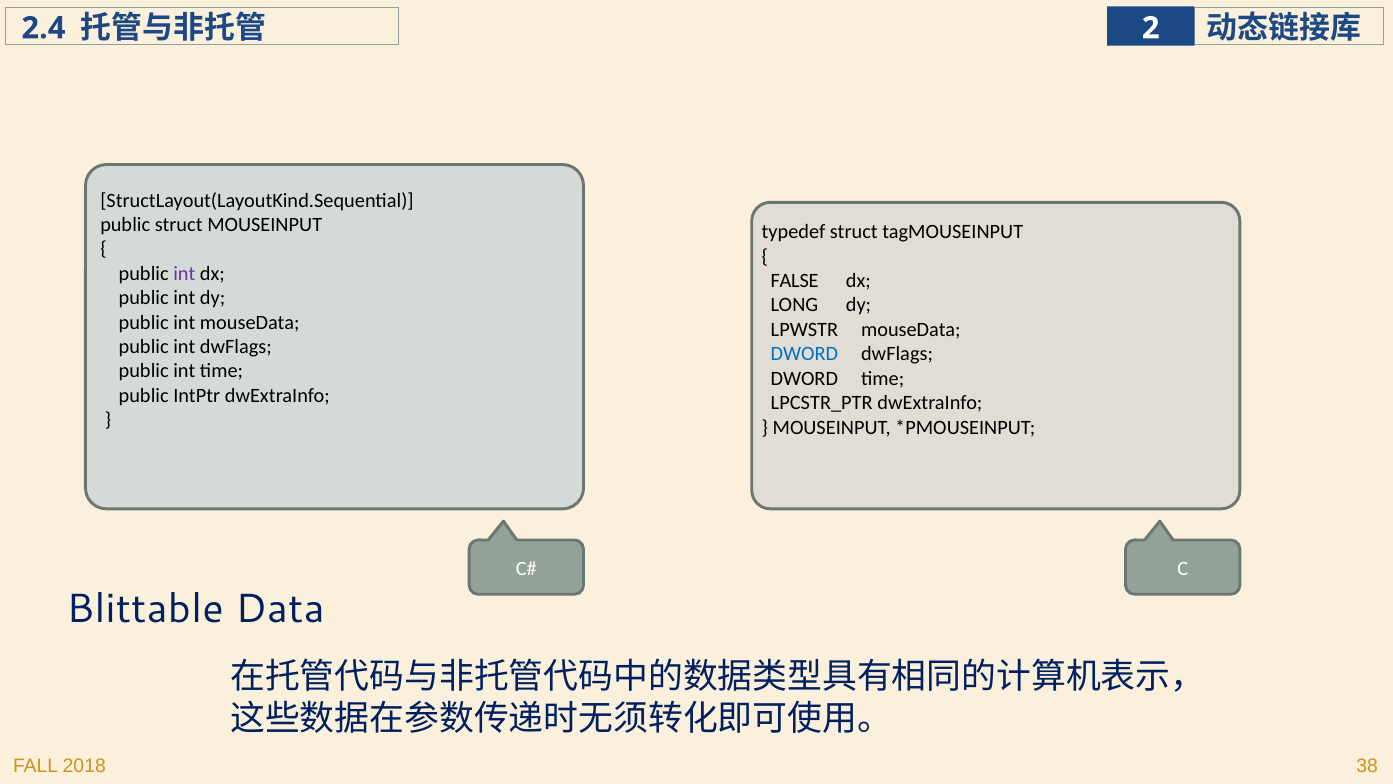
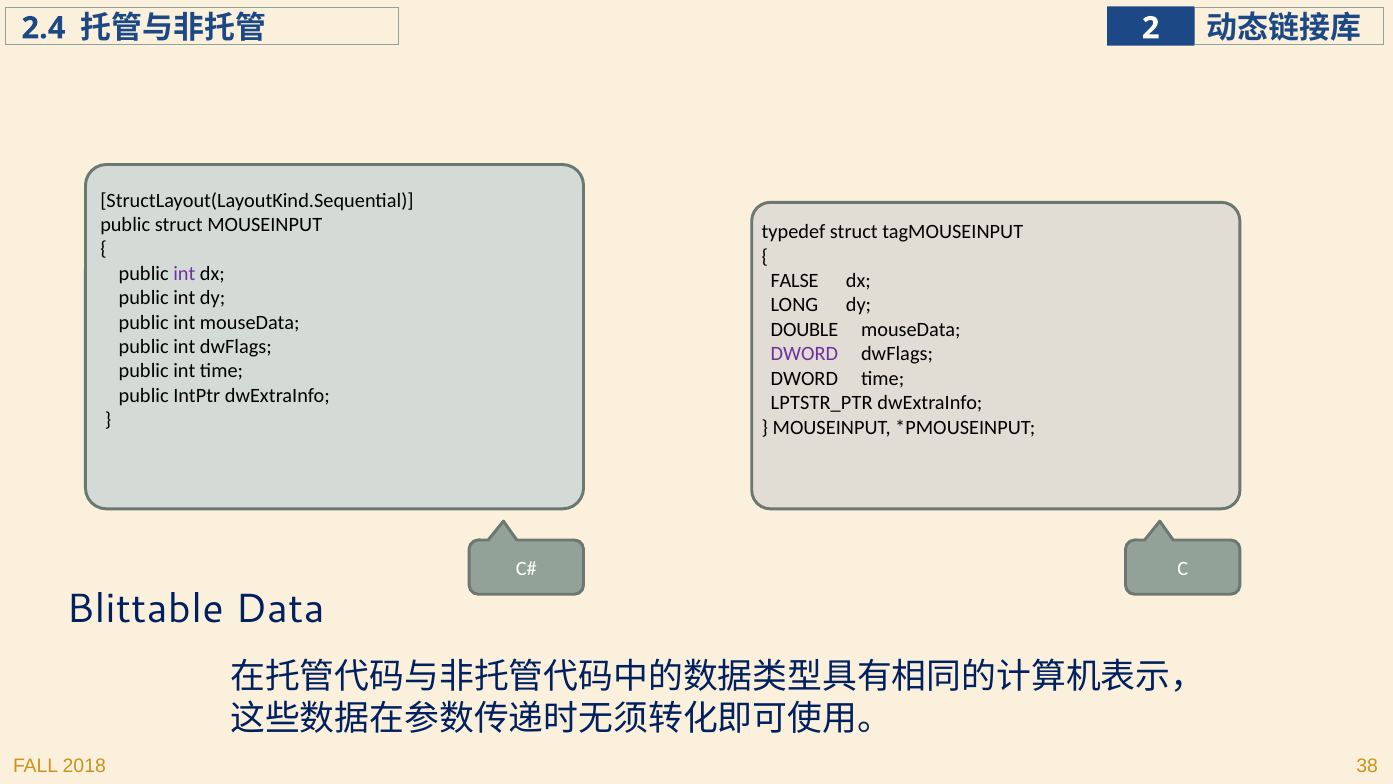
LPWSTR: LPWSTR -> DOUBLE
DWORD at (804, 354) colour: blue -> purple
LPCSTR_PTR: LPCSTR_PTR -> LPTSTR_PTR
